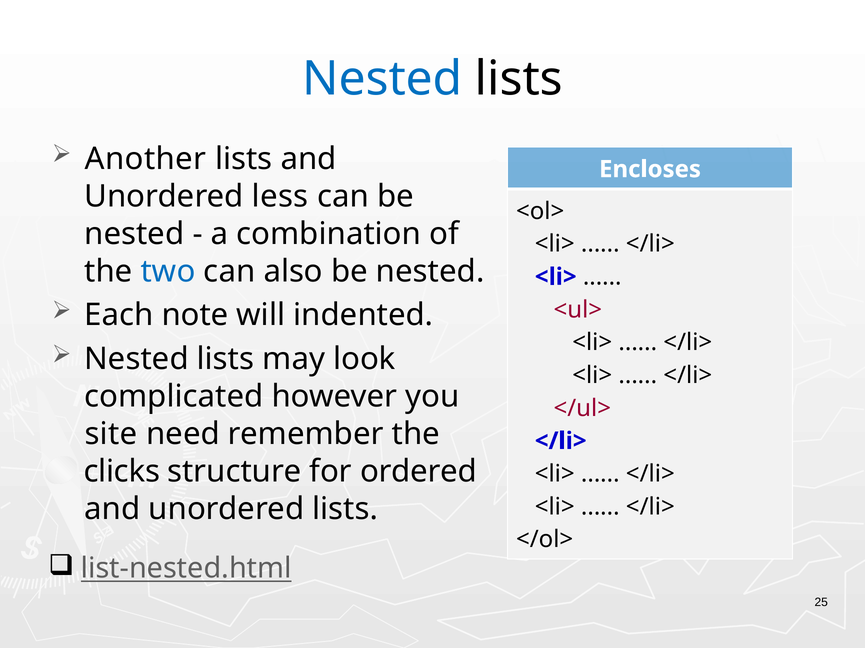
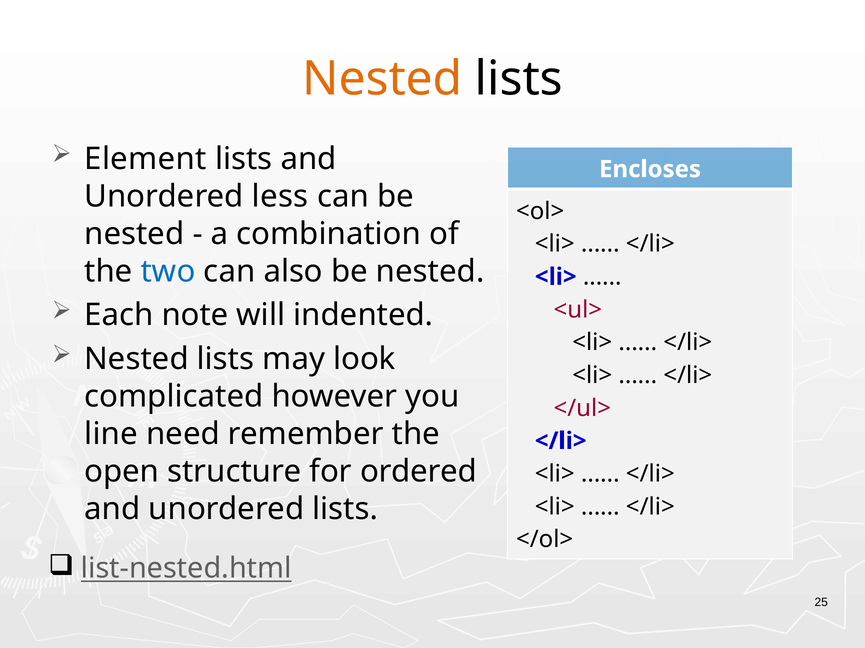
Nested at (382, 79) colour: blue -> orange
Another: Another -> Element
site: site -> line
clicks: clicks -> open
